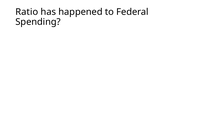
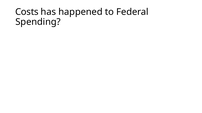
Ratio: Ratio -> Costs
